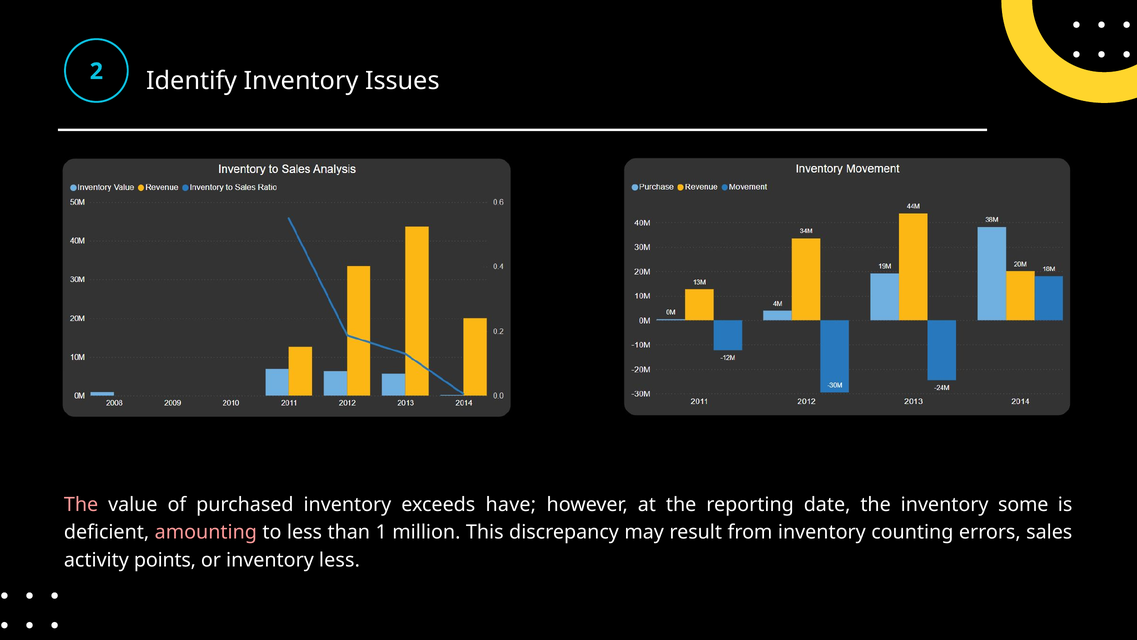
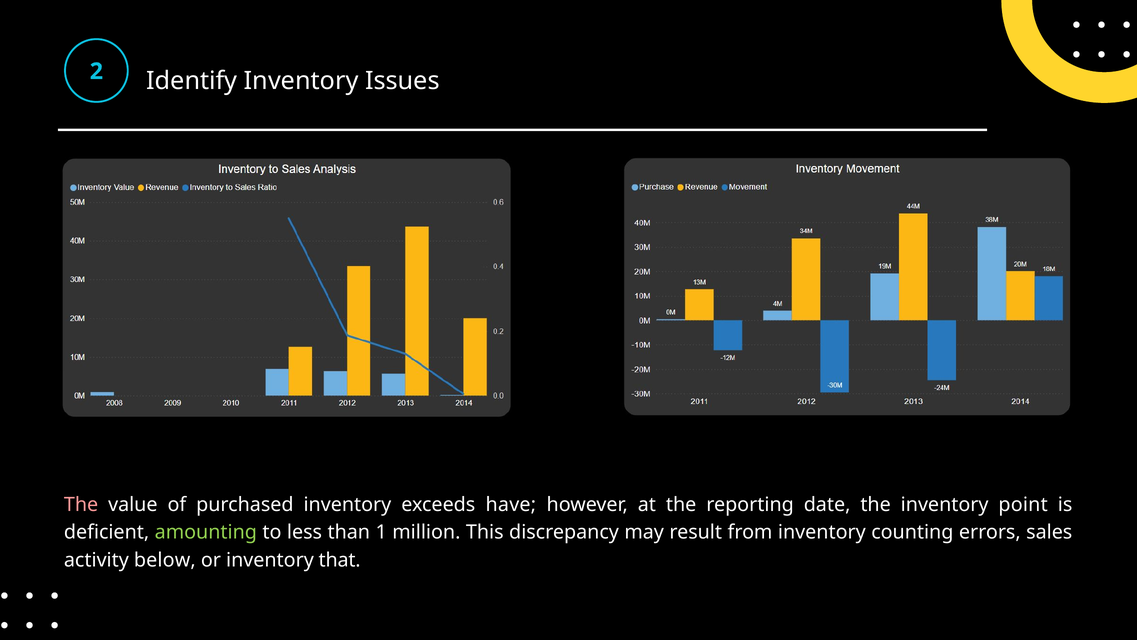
some: some -> point
amounting colour: pink -> light green
points: points -> below
inventory less: less -> that
